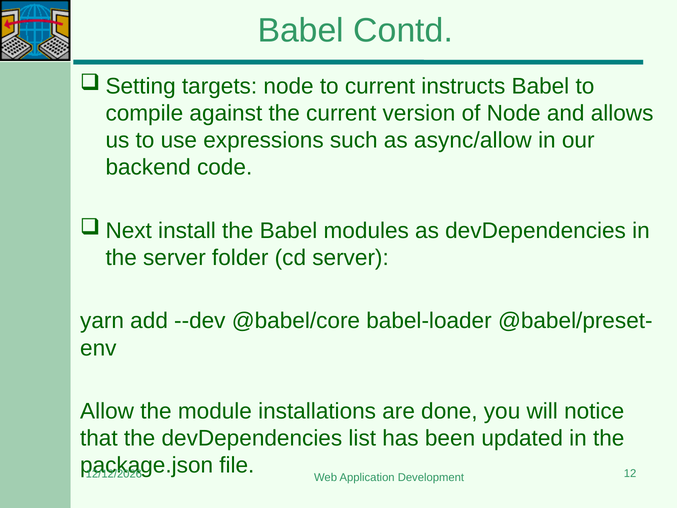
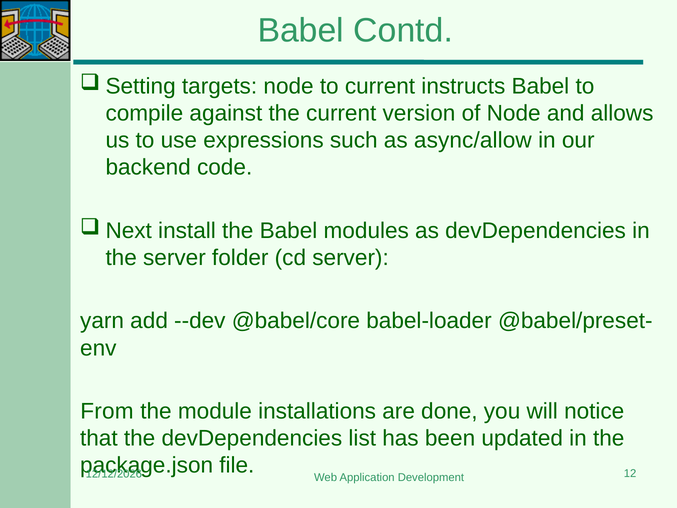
Allow: Allow -> From
